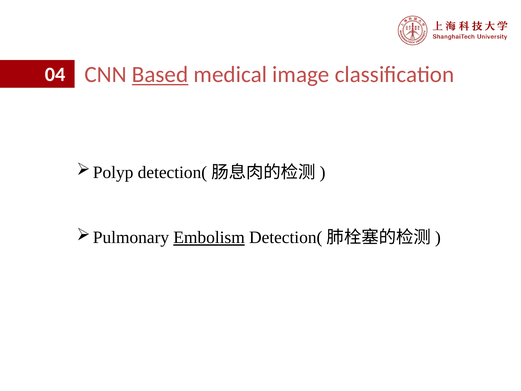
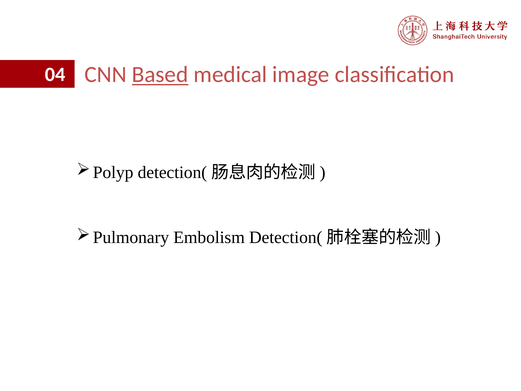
Embolism underline: present -> none
